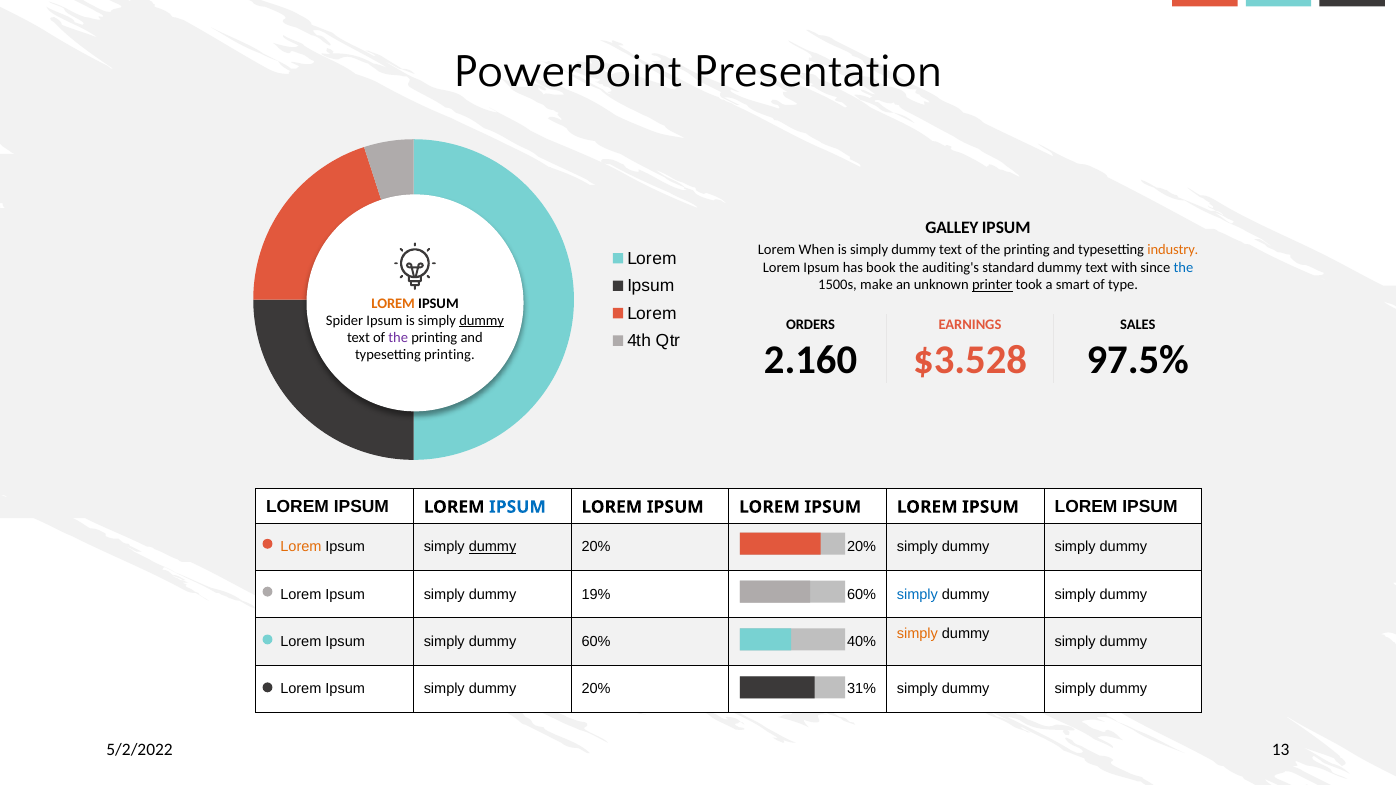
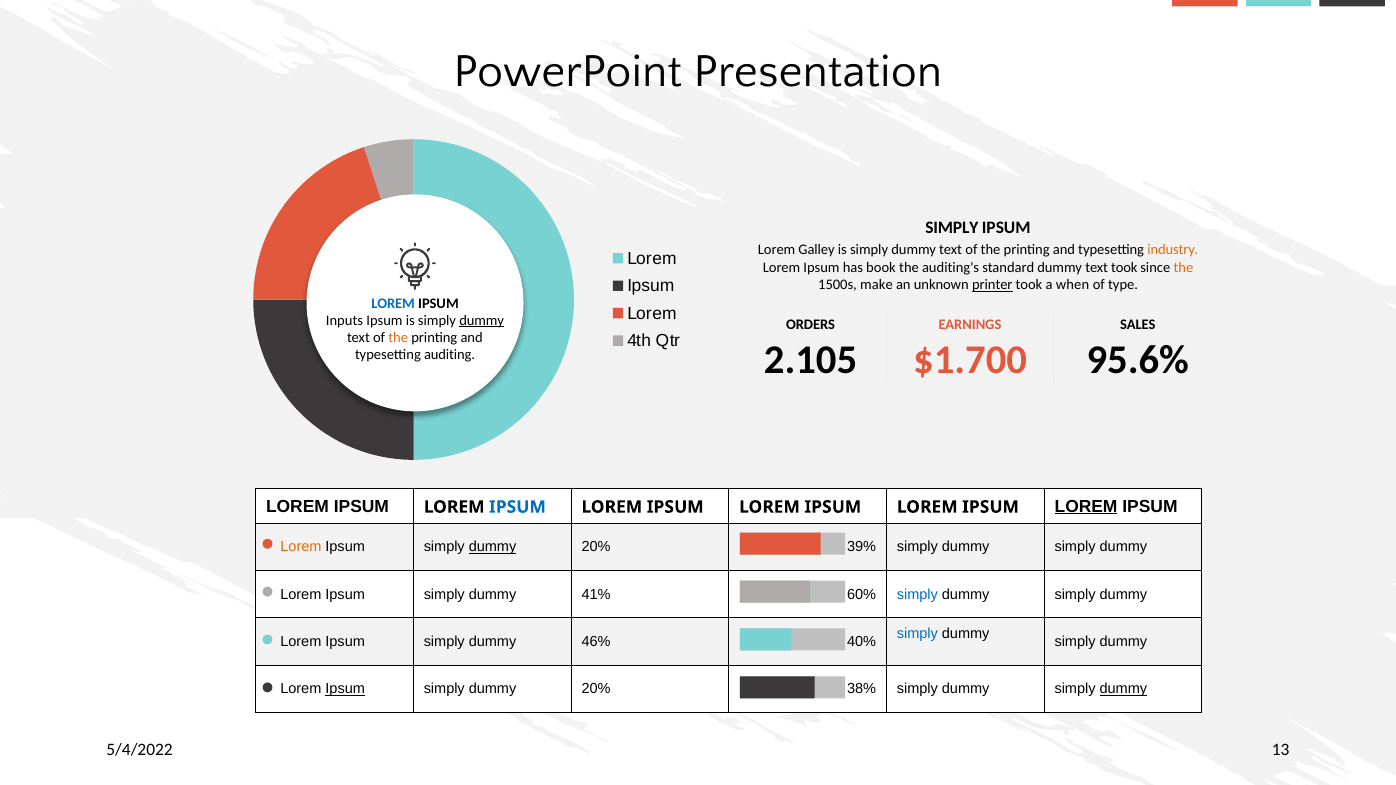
GALLEY at (952, 228): GALLEY -> SIMPLY
When: When -> Galley
text with: with -> took
the at (1183, 267) colour: blue -> orange
smart: smart -> when
LOREM at (393, 304) colour: orange -> blue
Spider: Spider -> Inputs
the at (398, 338) colour: purple -> orange
2.160: 2.160 -> 2.105
$3.528: $3.528 -> $1.700
97.5%: 97.5% -> 95.6%
typesetting printing: printing -> auditing
LOREM at (1086, 506) underline: none -> present
20% 20%: 20% -> 39%
19%: 19% -> 41%
simply at (917, 634) colour: orange -> blue
dummy 60%: 60% -> 46%
Ipsum at (345, 689) underline: none -> present
31%: 31% -> 38%
dummy at (1123, 689) underline: none -> present
5/2/2022: 5/2/2022 -> 5/4/2022
